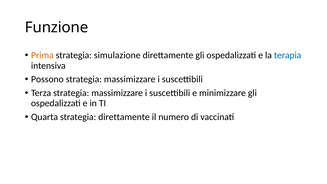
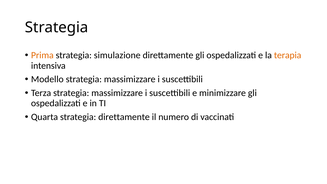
Funzione at (57, 27): Funzione -> Strategia
terapia colour: blue -> orange
Possono: Possono -> Modello
